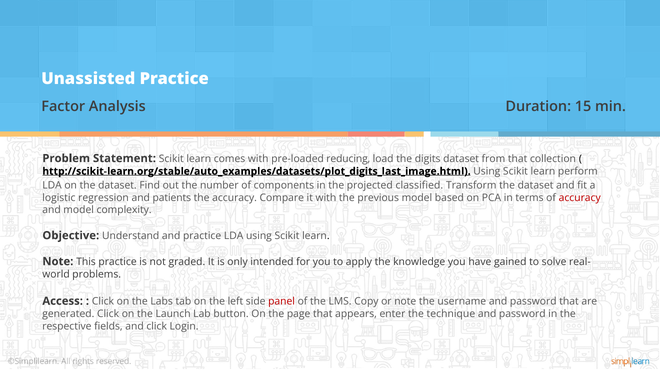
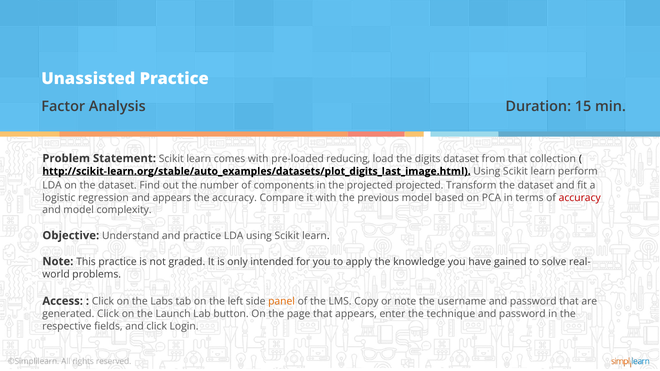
projected classified: classified -> projected
and patients: patients -> appears
panel colour: red -> orange
